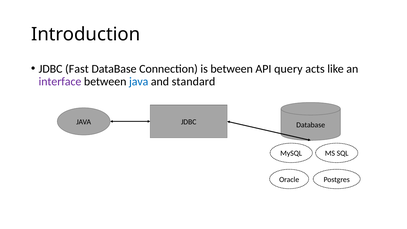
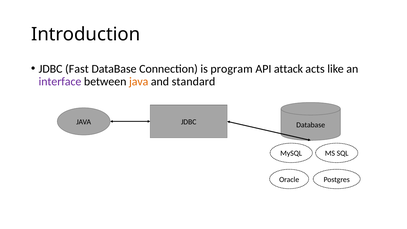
is between: between -> program
query: query -> attack
java at (139, 82) colour: blue -> orange
